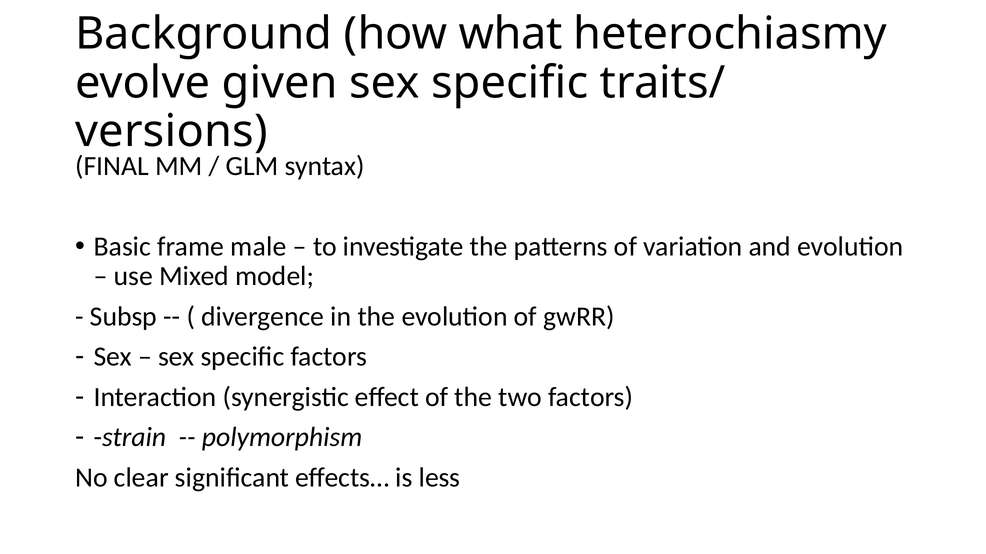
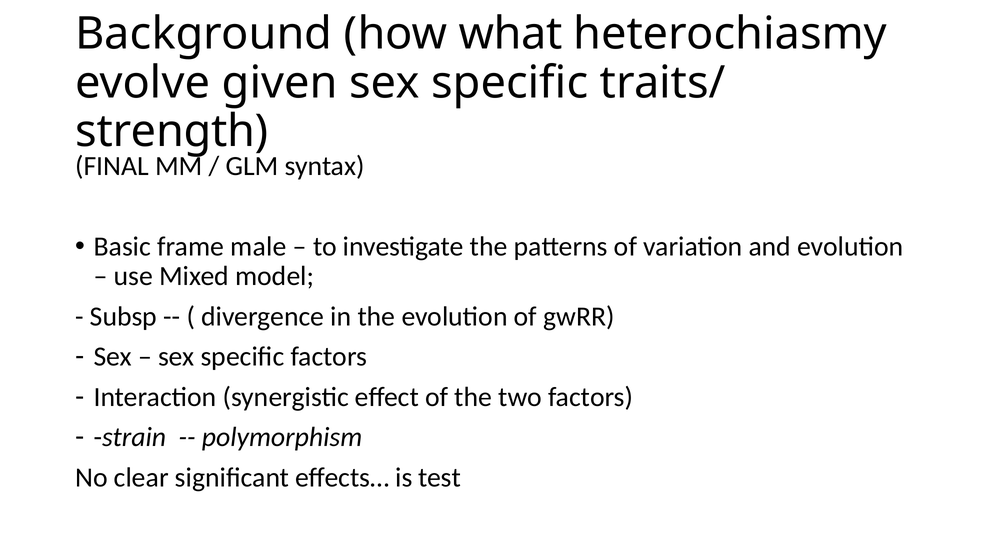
versions: versions -> strength
less: less -> test
